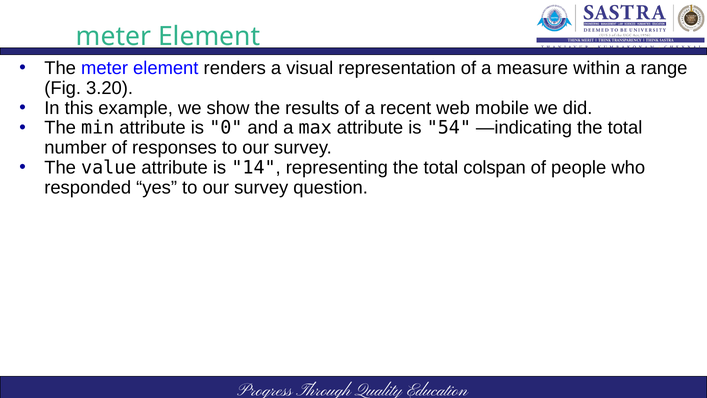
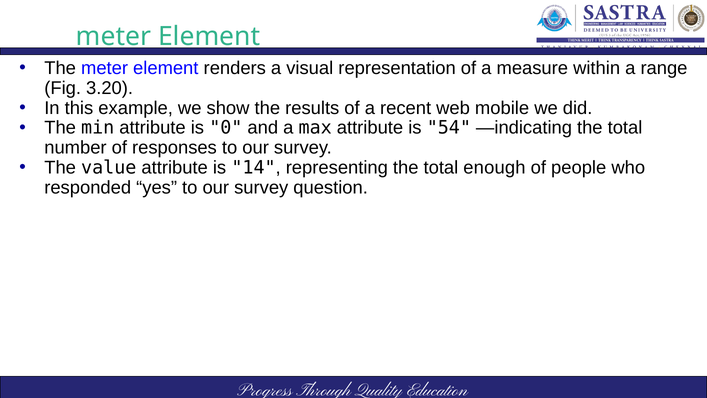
colspan: colspan -> enough
